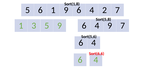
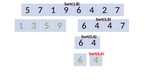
5 6: 6 -> 7
4 9: 9 -> 4
